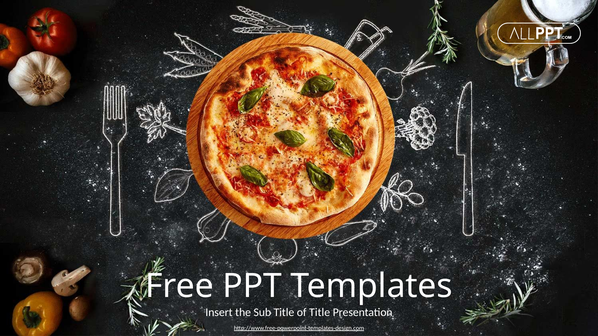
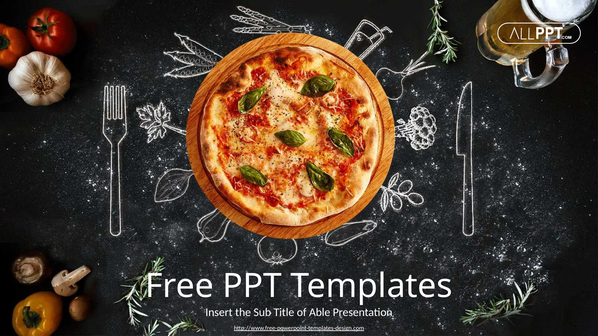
of Title: Title -> Able
